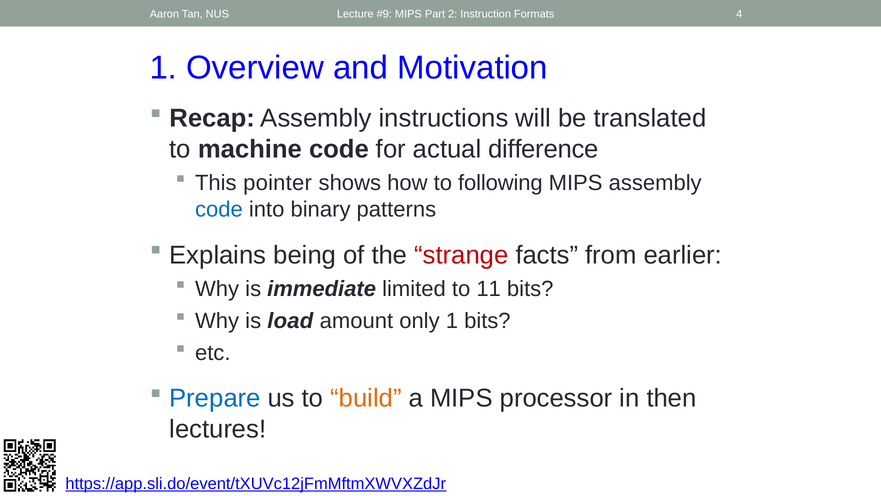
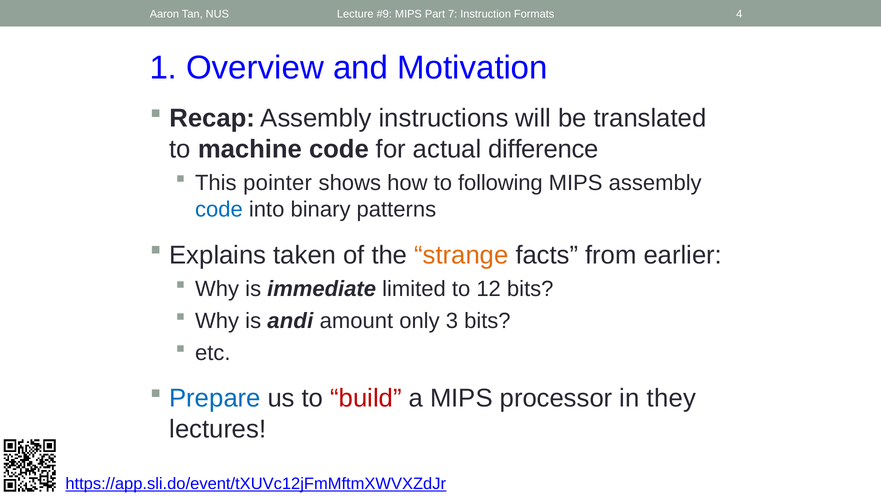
2: 2 -> 7
being: being -> taken
strange colour: red -> orange
11: 11 -> 12
load: load -> andi
only 1: 1 -> 3
build colour: orange -> red
then: then -> they
